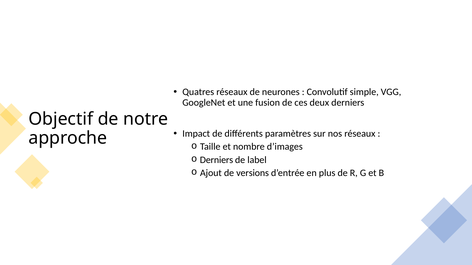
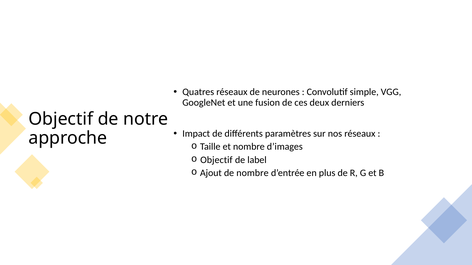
Derniers at (217, 160): Derniers -> Objectif
de versions: versions -> nombre
